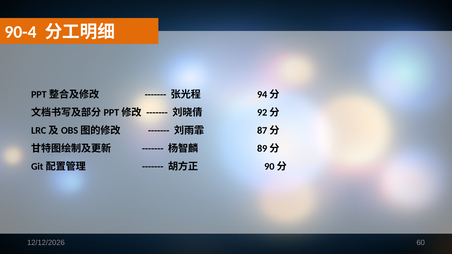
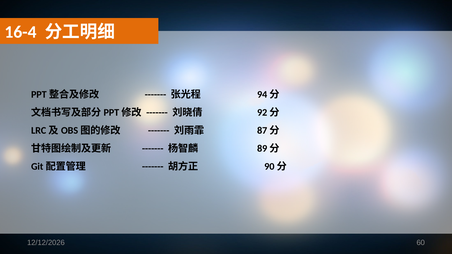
90-4: 90-4 -> 16-4
